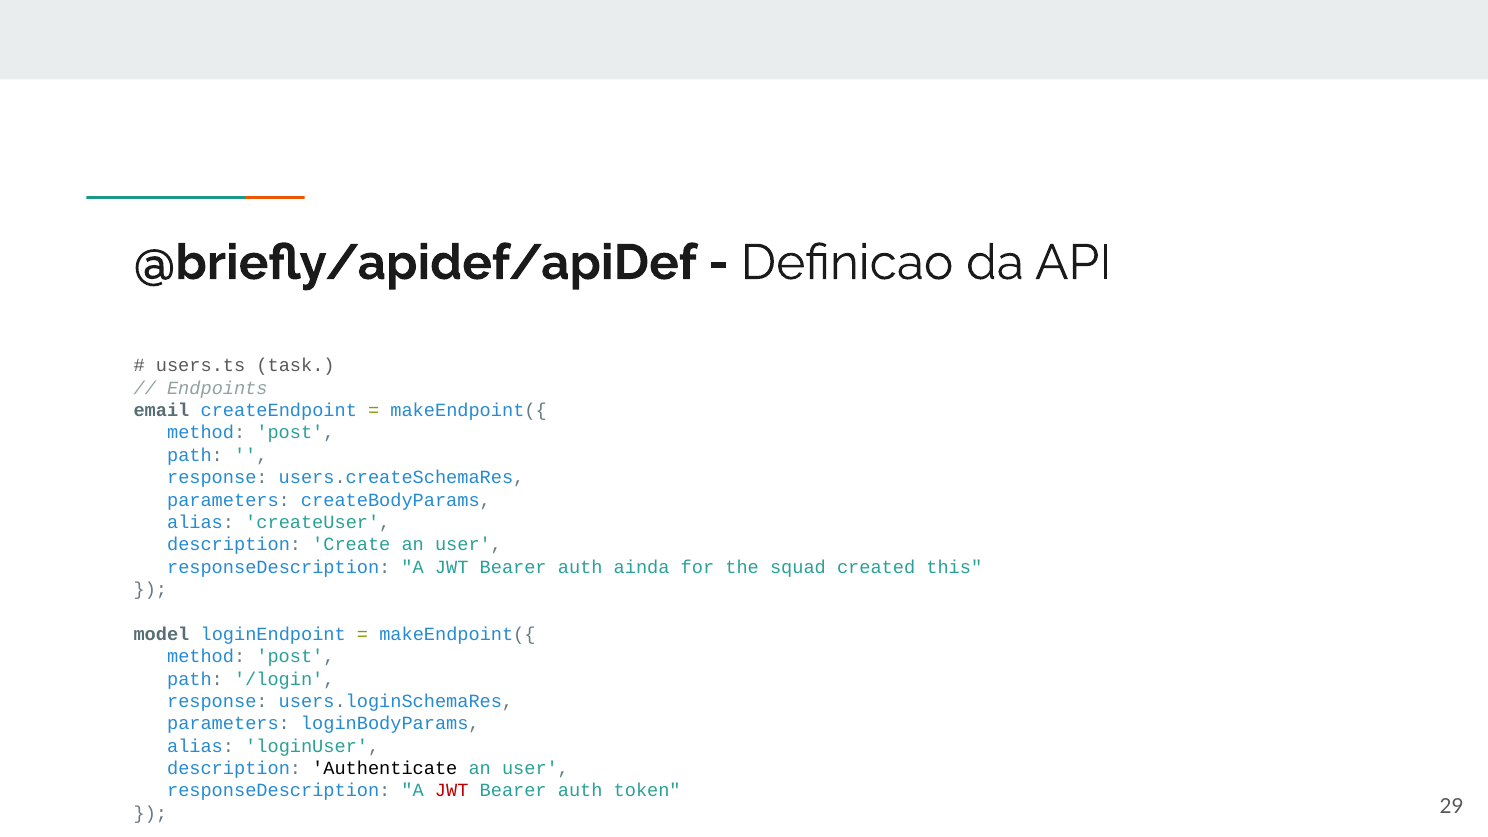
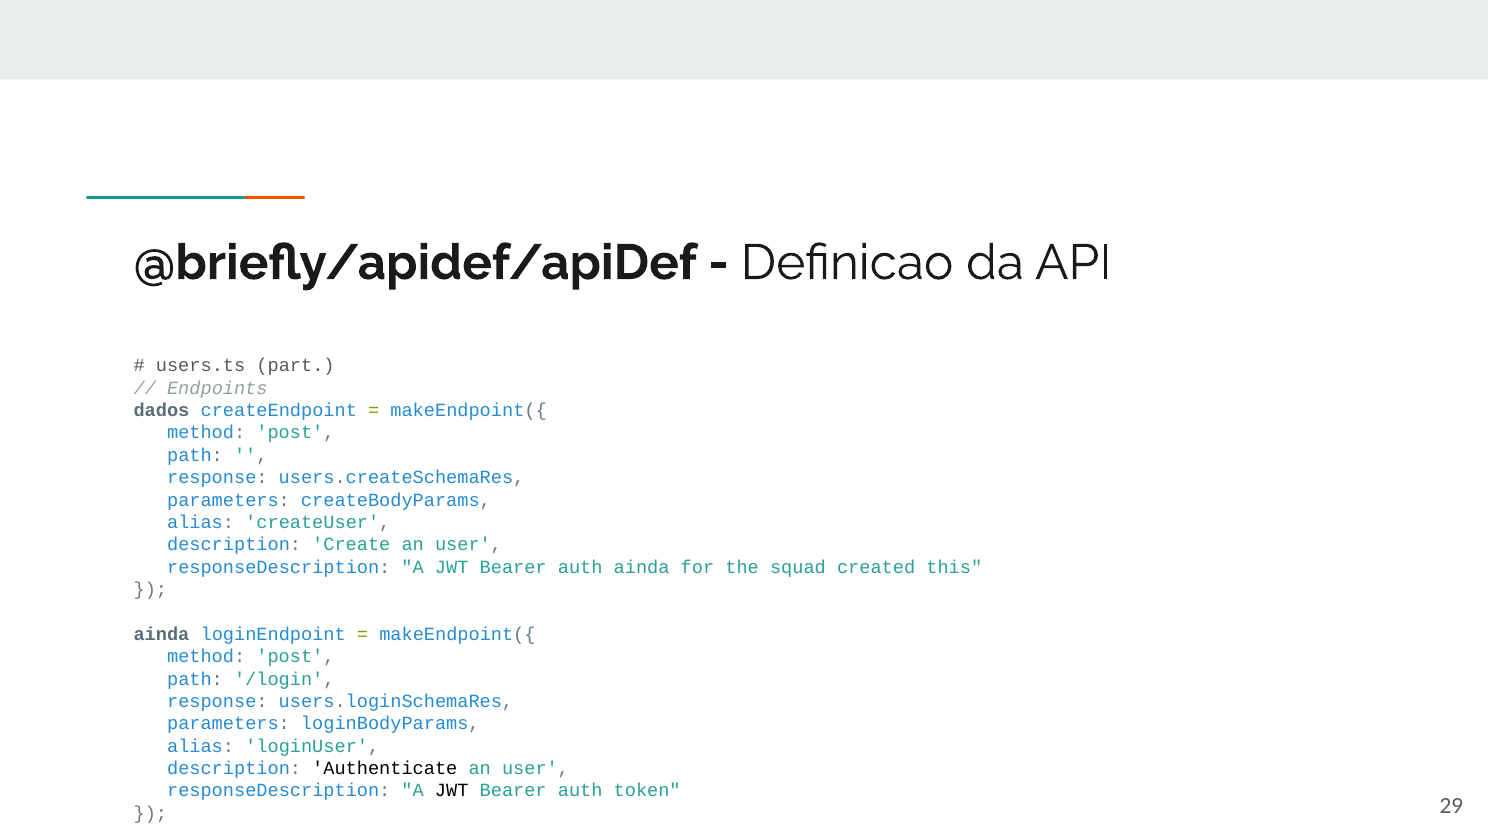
task: task -> part
email: email -> dados
model at (161, 634): model -> ainda
JWT at (452, 791) colour: red -> black
